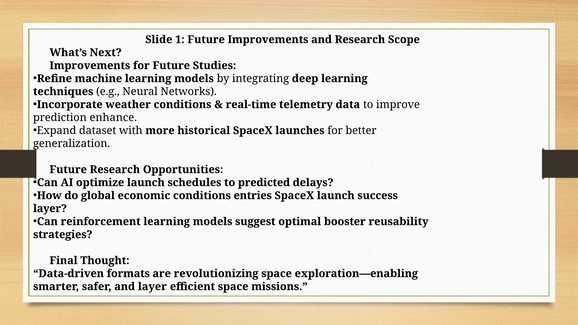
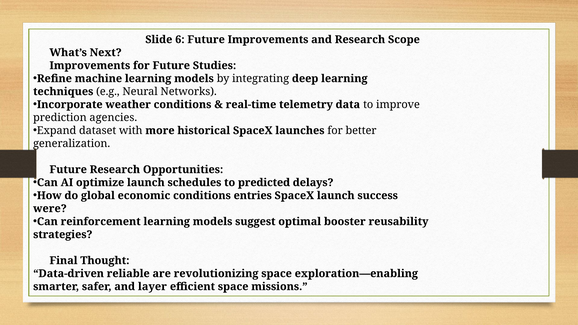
1: 1 -> 6
enhance: enhance -> agencies
layer at (50, 209): layer -> were
formats: formats -> reliable
